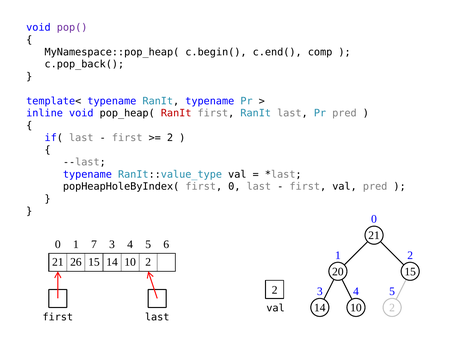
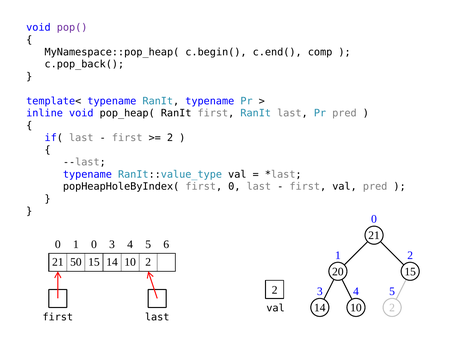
RanIt at (176, 113) colour: red -> black
1 7: 7 -> 0
26: 26 -> 50
